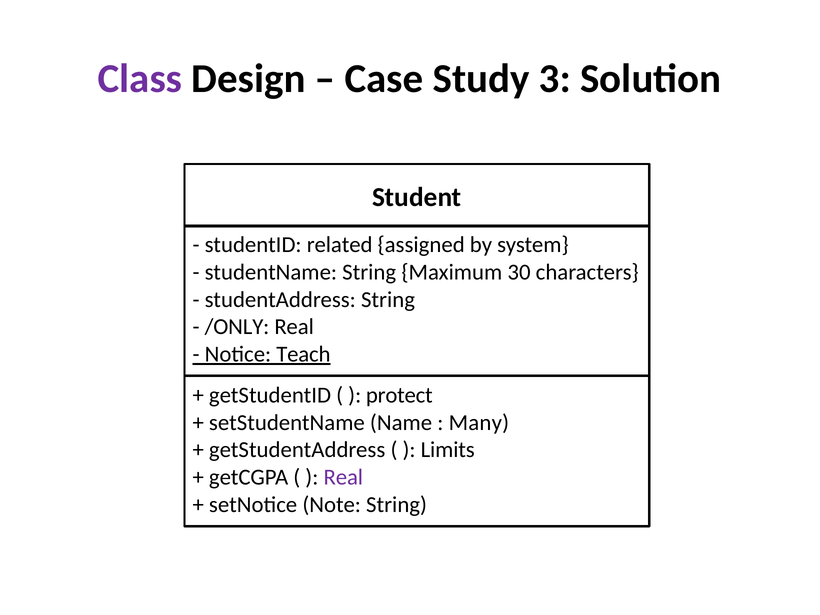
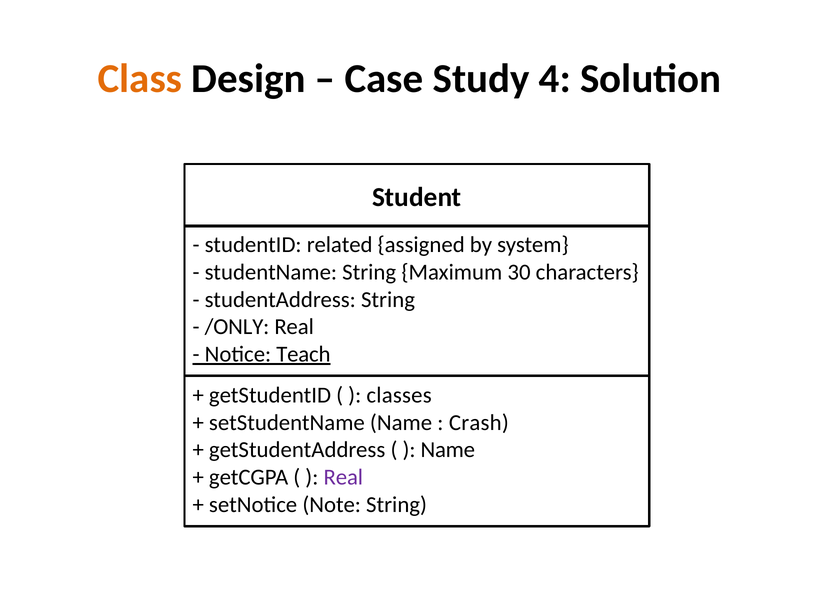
Class colour: purple -> orange
3: 3 -> 4
protect: protect -> classes
Many: Many -> Crash
Limits at (448, 450): Limits -> Name
